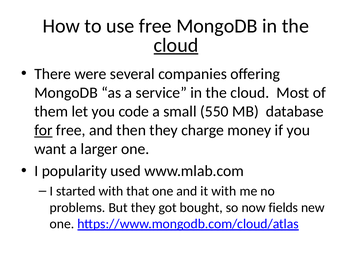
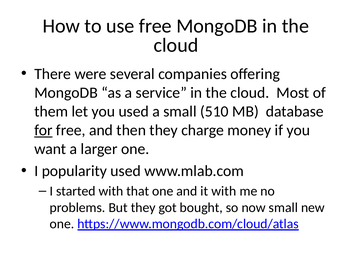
cloud at (176, 45) underline: present -> none
you code: code -> used
550: 550 -> 510
now fields: fields -> small
